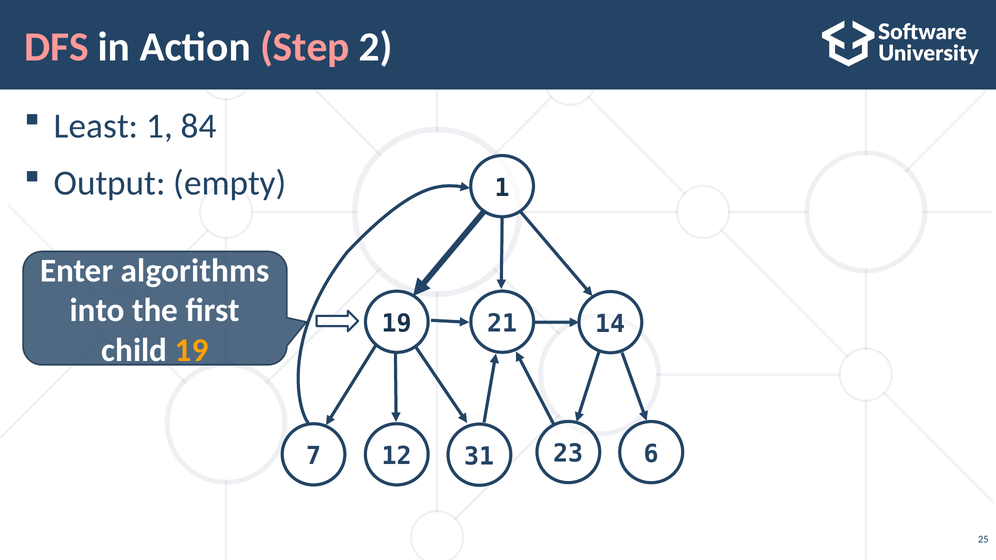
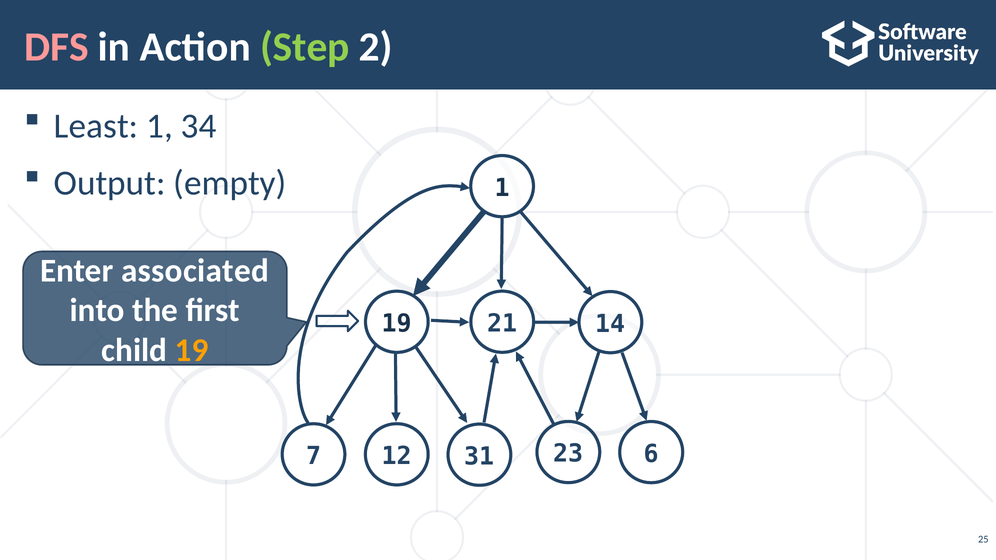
Step colour: pink -> light green
84: 84 -> 34
algorithms: algorithms -> associated
